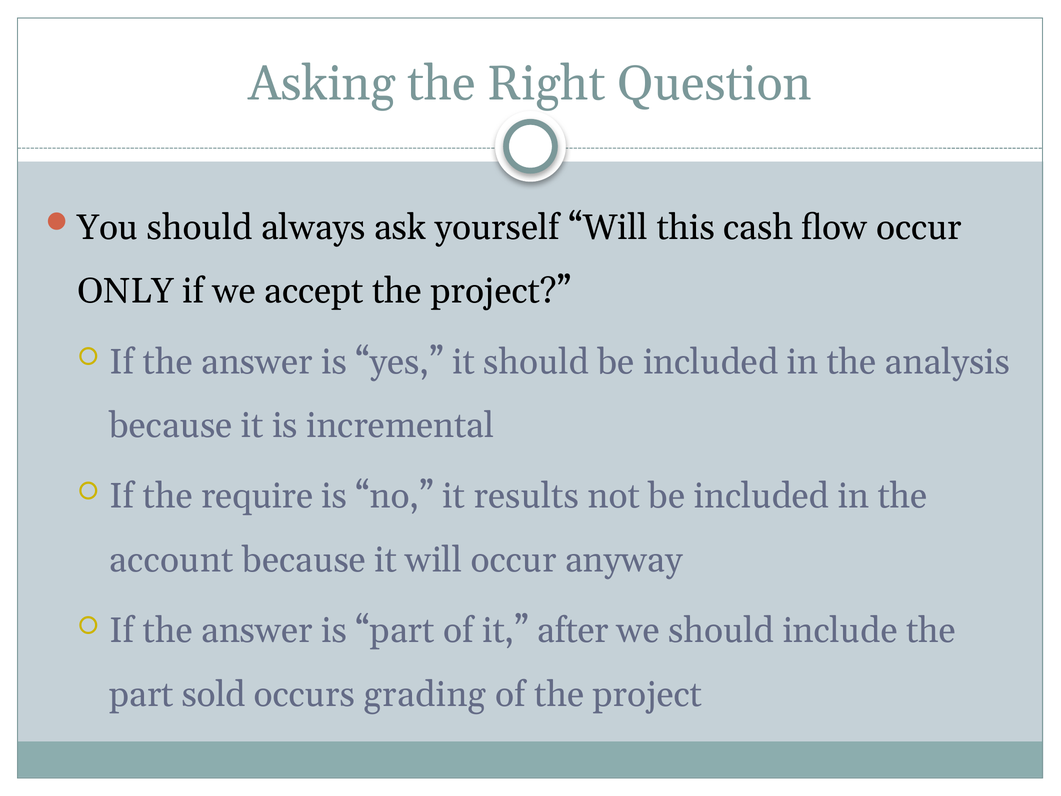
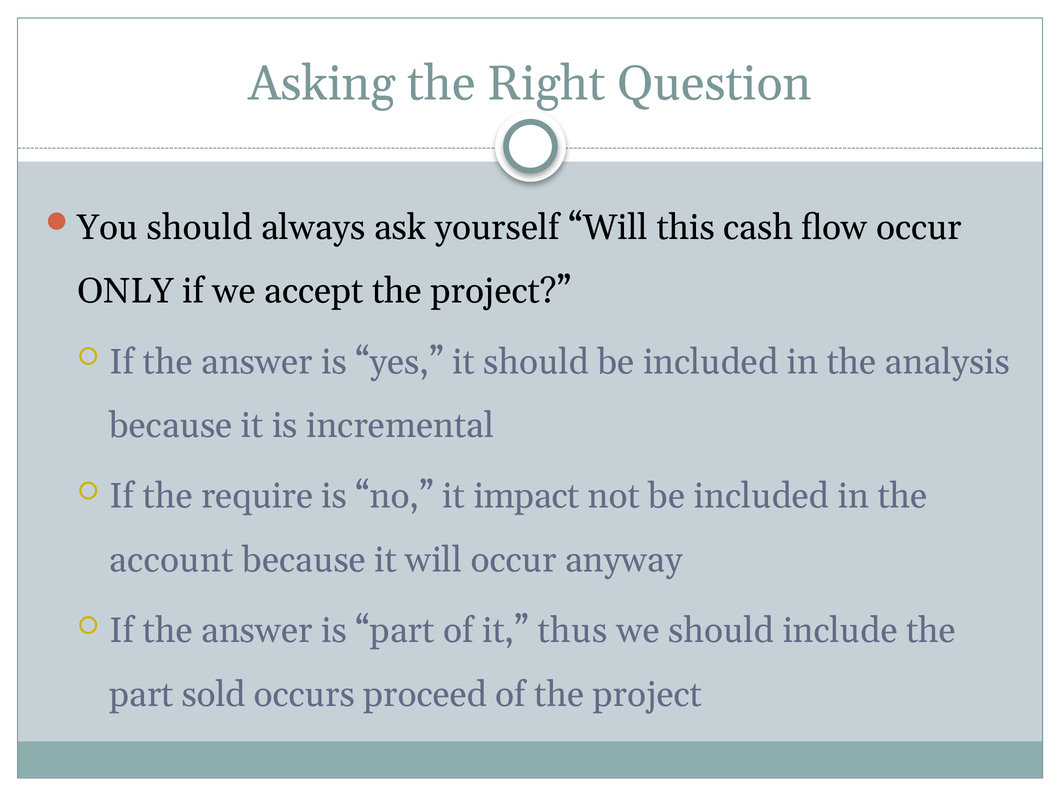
results: results -> impact
after: after -> thus
grading: grading -> proceed
